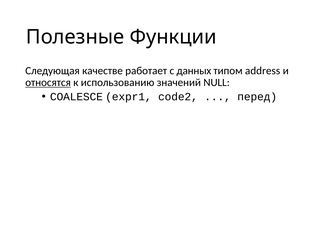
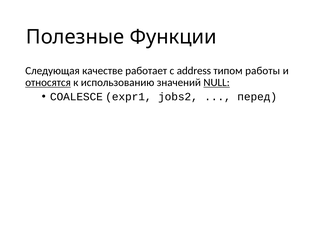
данных: данных -> address
address: address -> работы
NULL underline: none -> present
code2: code2 -> jobs2
